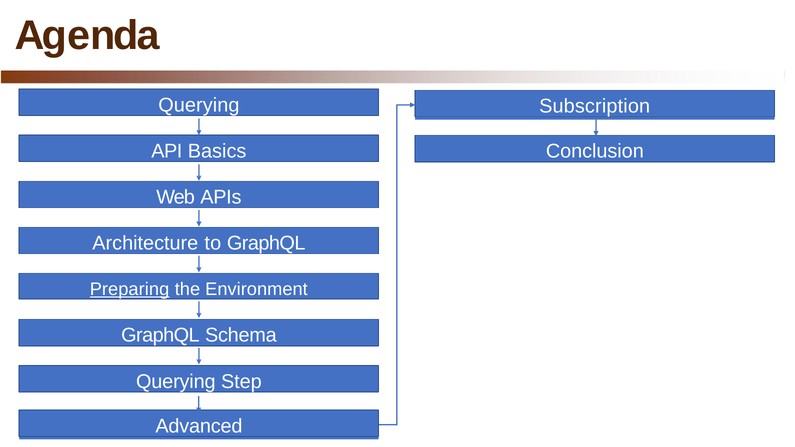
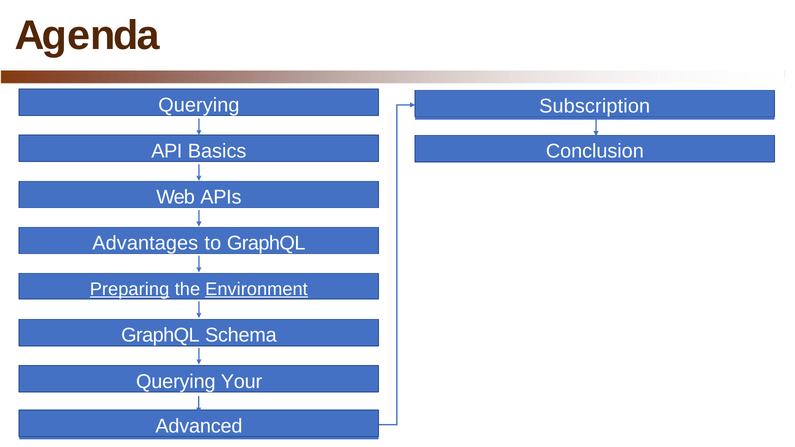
Architecture: Architecture -> Advantages
Environment underline: none -> present
Step: Step -> Your
